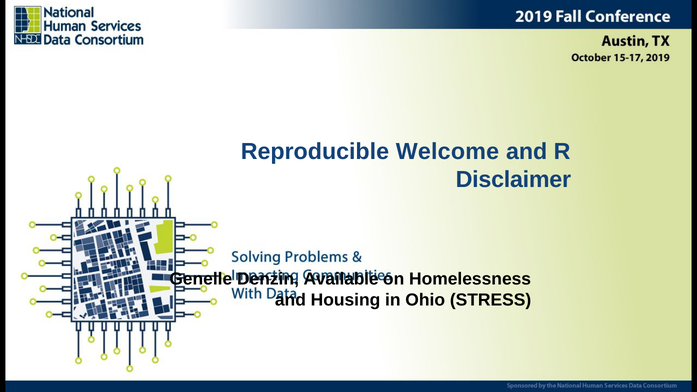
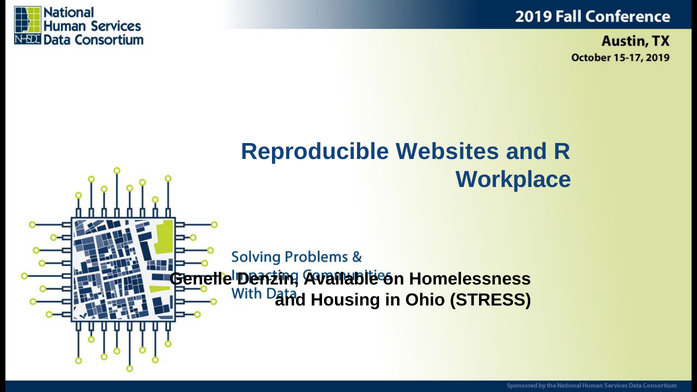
Welcome: Welcome -> Websites
Disclaimer: Disclaimer -> Workplace
